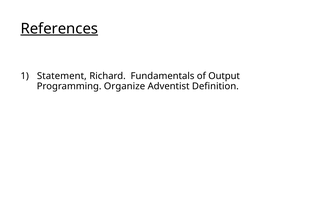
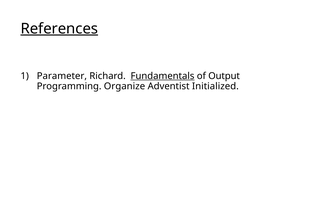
Statement: Statement -> Parameter
Fundamentals underline: none -> present
Definition: Definition -> Initialized
